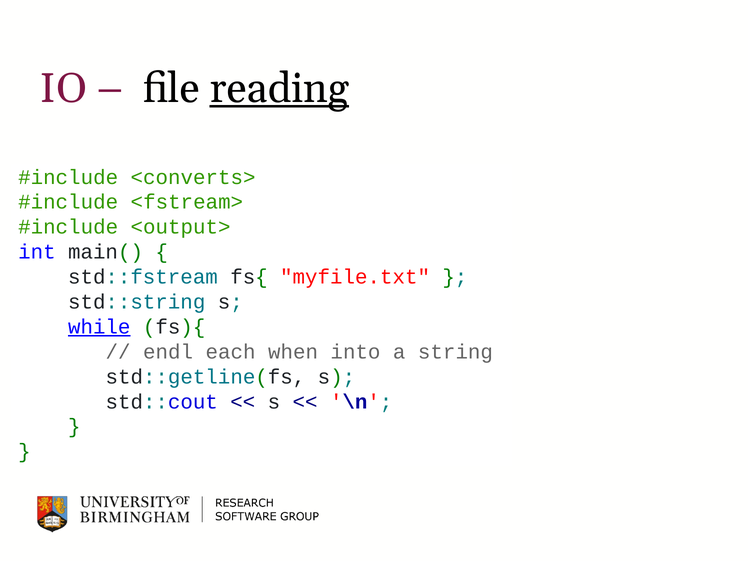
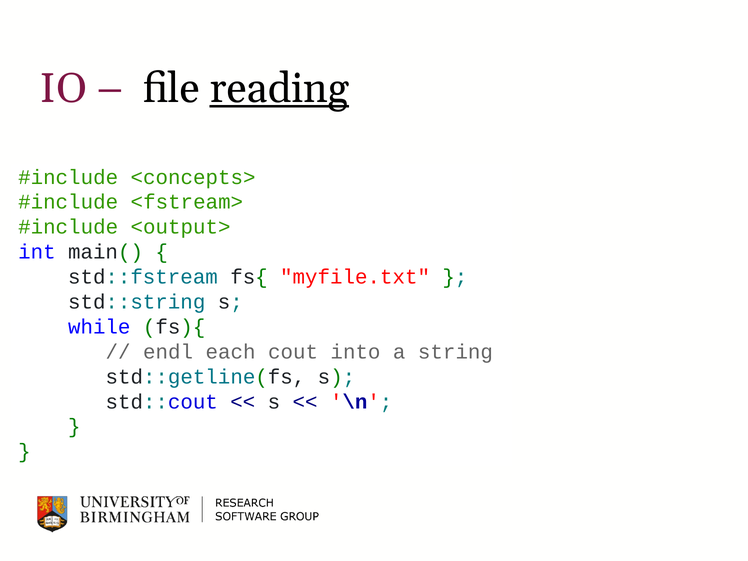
<converts>: <converts> -> <concepts>
while underline: present -> none
when: when -> cout
